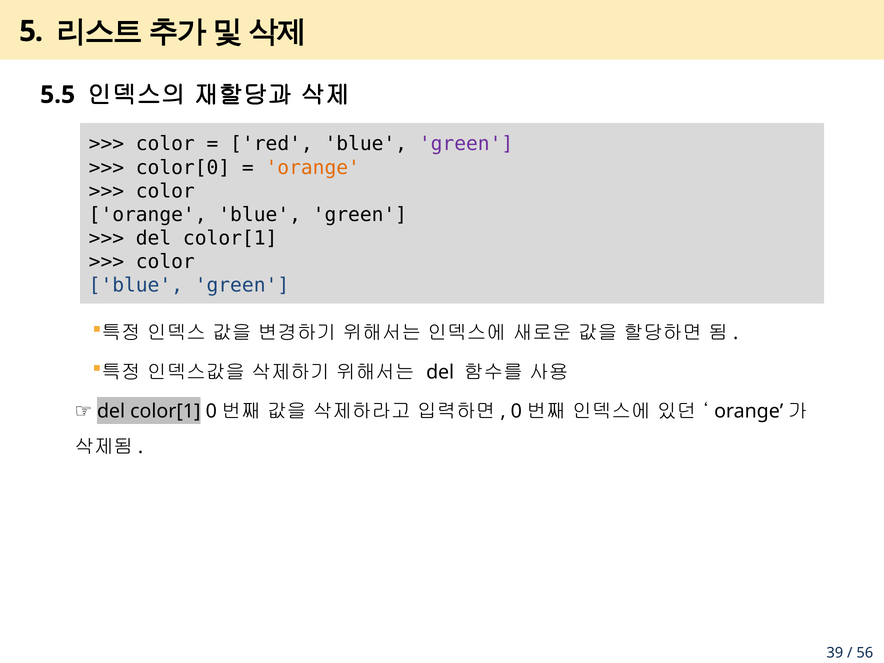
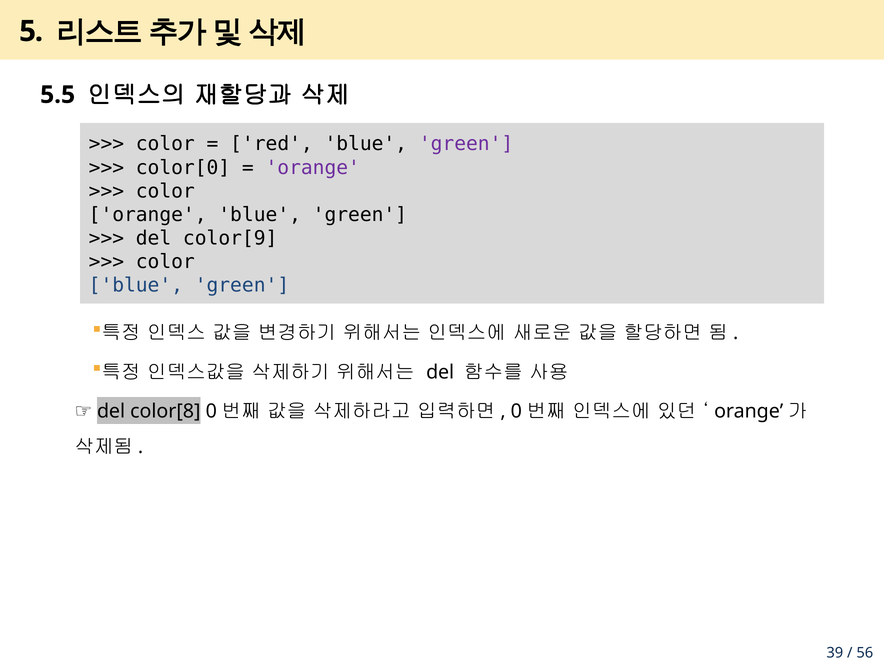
orange at (313, 168) colour: orange -> purple
color[1 at (230, 238): color[1 -> color[9
color[1 at (165, 411): color[1 -> color[8
